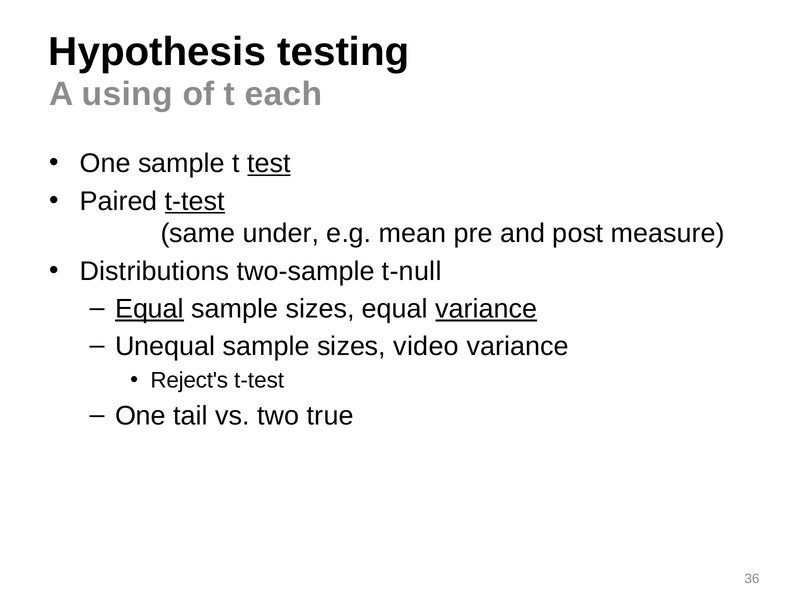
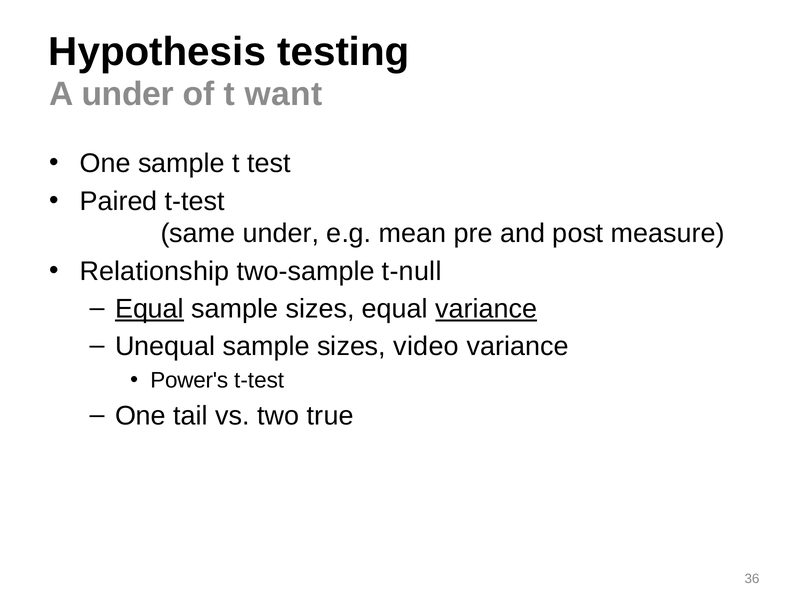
A using: using -> under
each: each -> want
test underline: present -> none
t-test at (195, 201) underline: present -> none
Distributions: Distributions -> Relationship
Reject's: Reject's -> Power's
